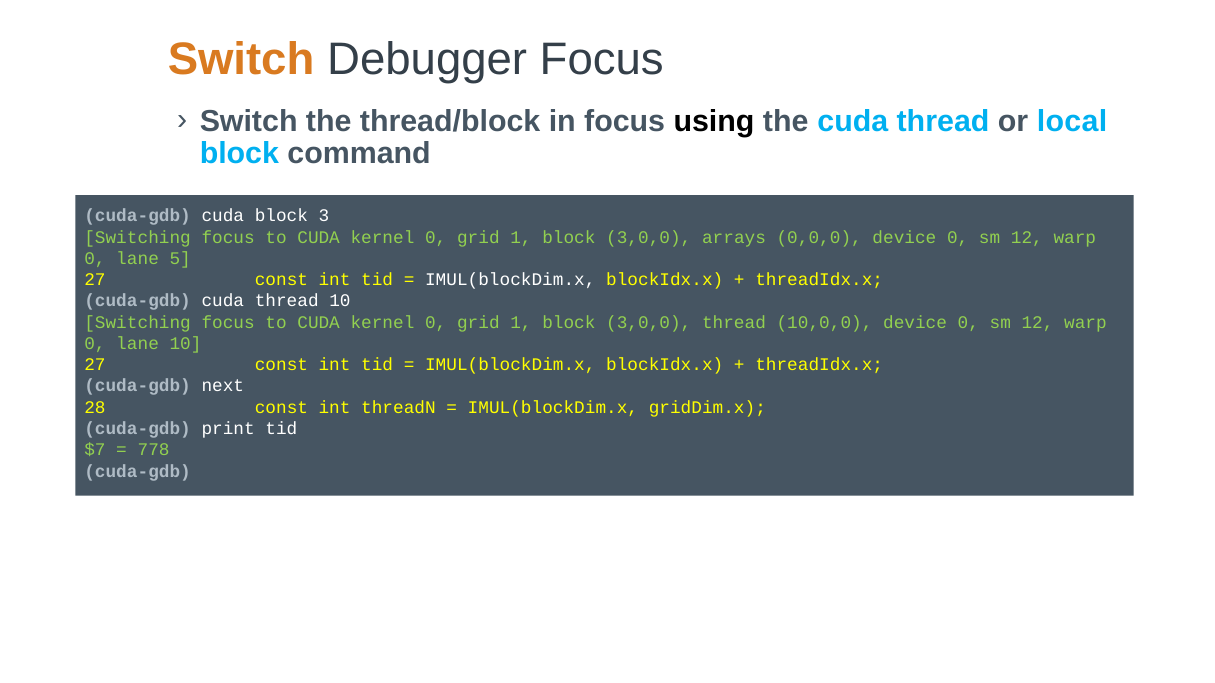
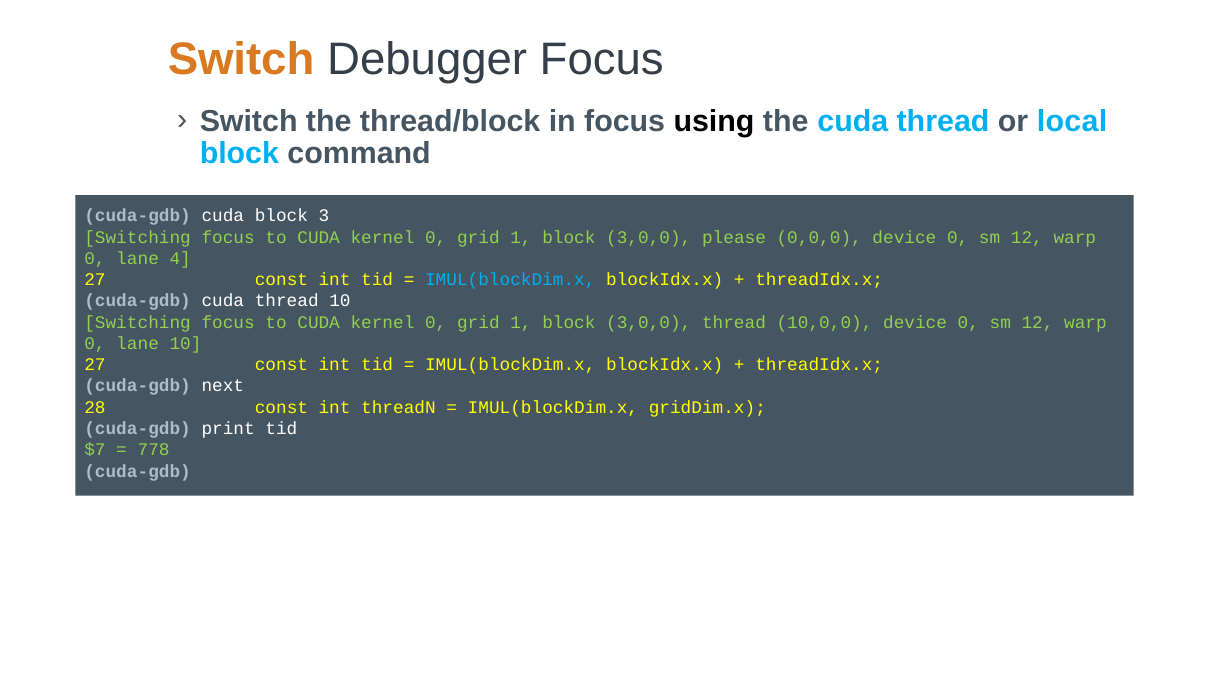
arrays: arrays -> please
5: 5 -> 4
IMUL(blockDim.x at (510, 280) colour: white -> light blue
